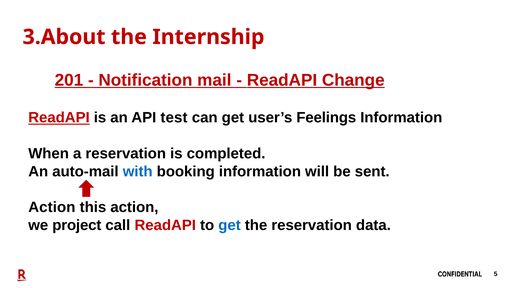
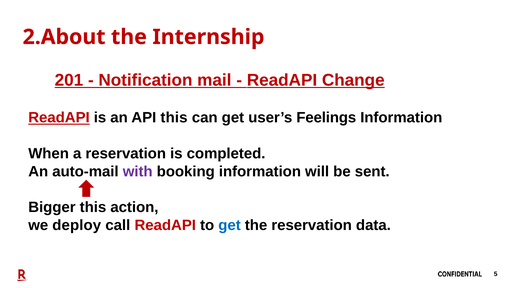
3.About: 3.About -> 2.About
API test: test -> this
with colour: blue -> purple
Action at (52, 208): Action -> Bigger
project: project -> deploy
